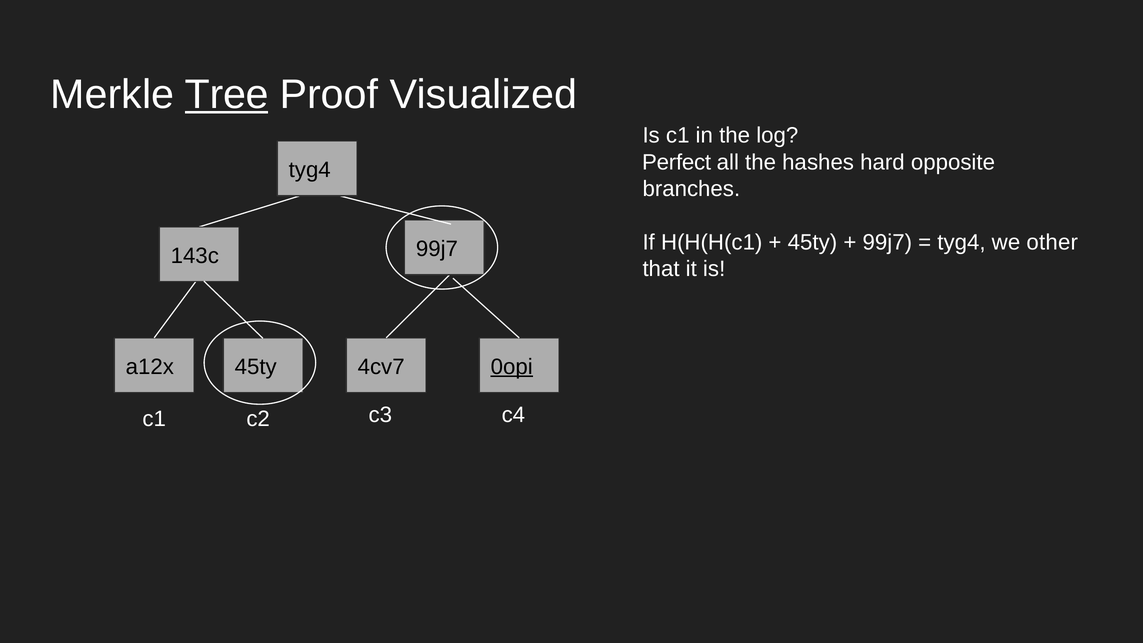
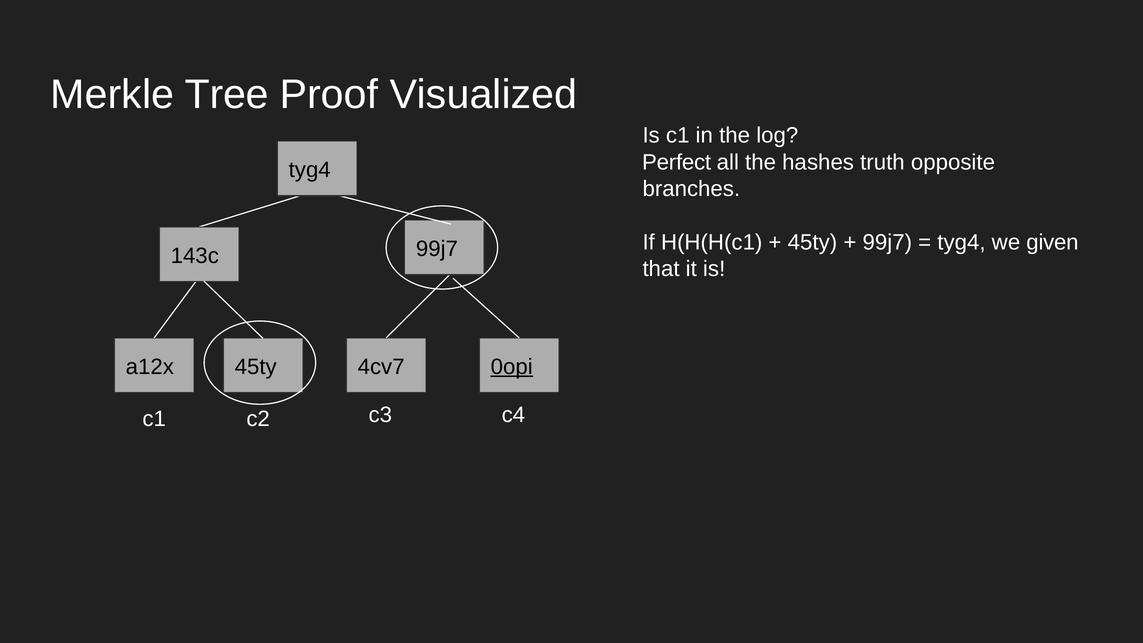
Tree underline: present -> none
hard: hard -> truth
other: other -> given
